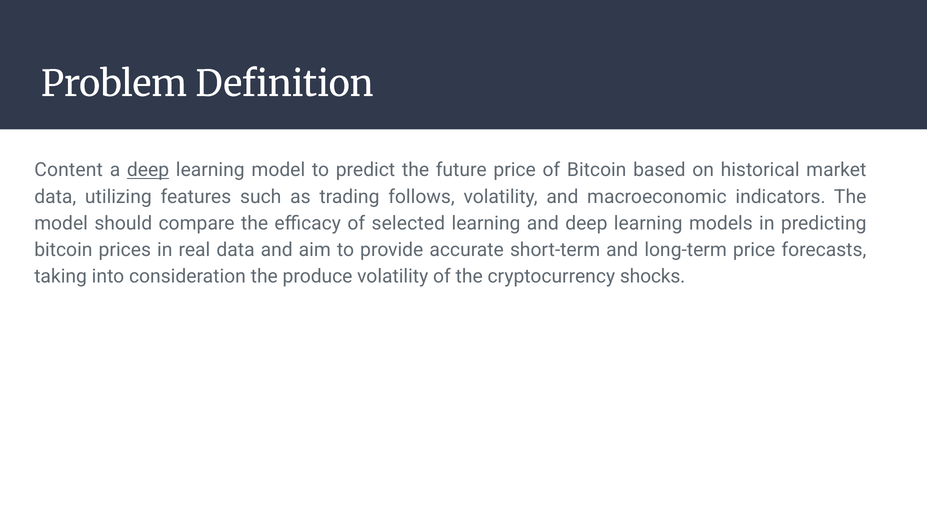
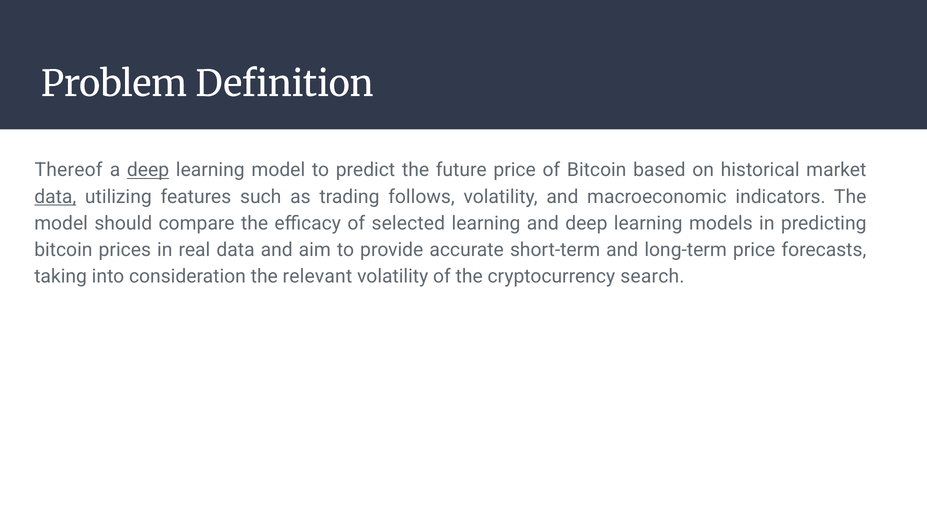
Content: Content -> Thereof
data at (55, 197) underline: none -> present
produce: produce -> relevant
shocks: shocks -> search
